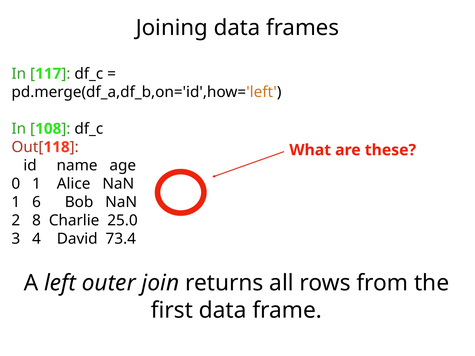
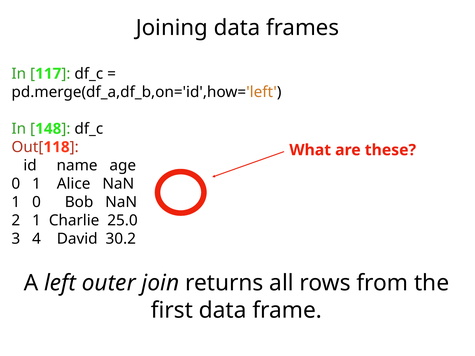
108: 108 -> 148
1 6: 6 -> 0
2 8: 8 -> 1
73.4: 73.4 -> 30.2
